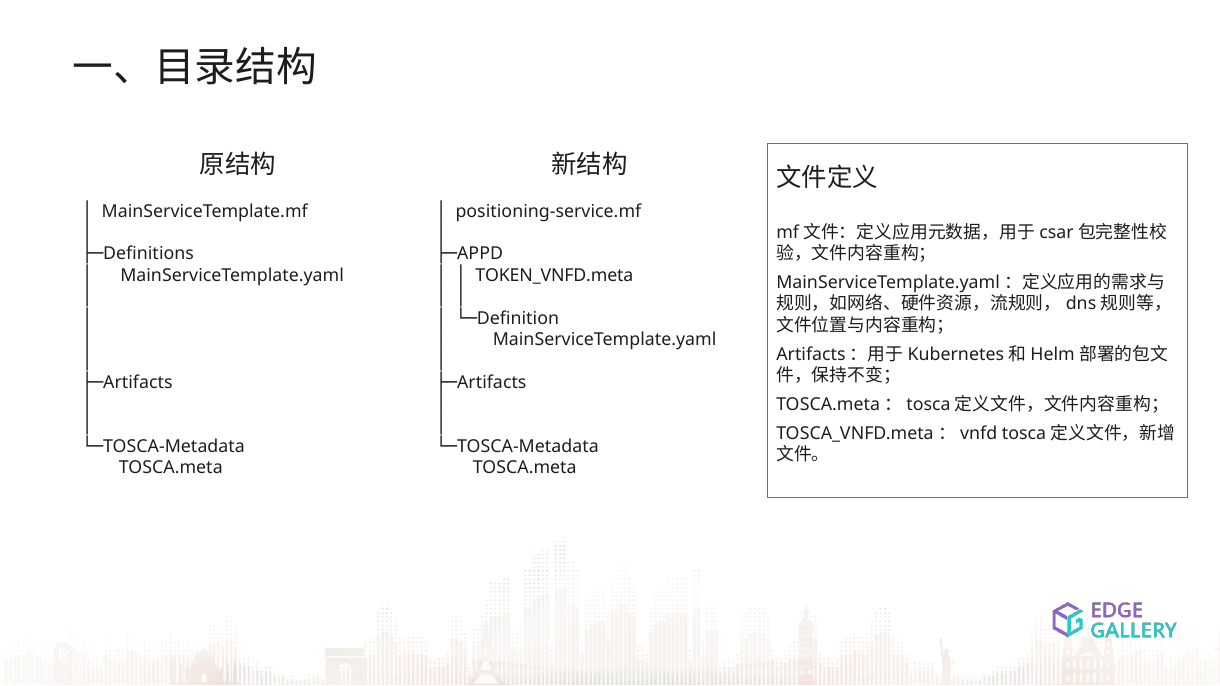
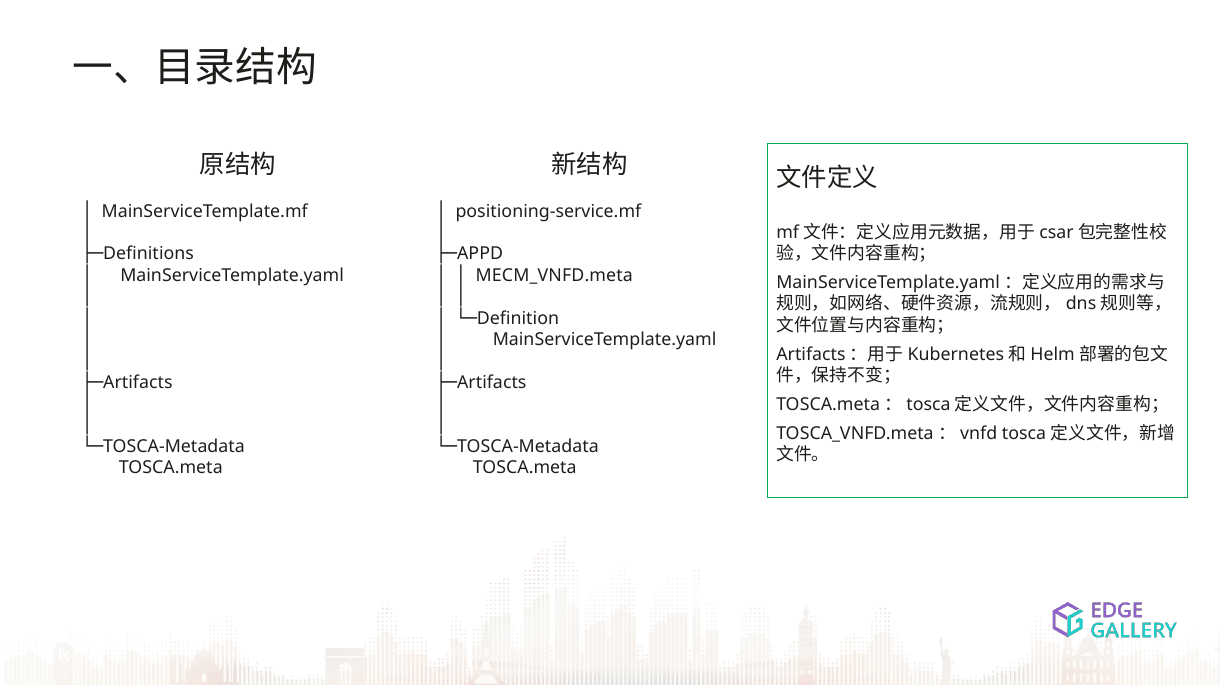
TOKEN_VNFD.meta: TOKEN_VNFD.meta -> MECM_VNFD.meta
